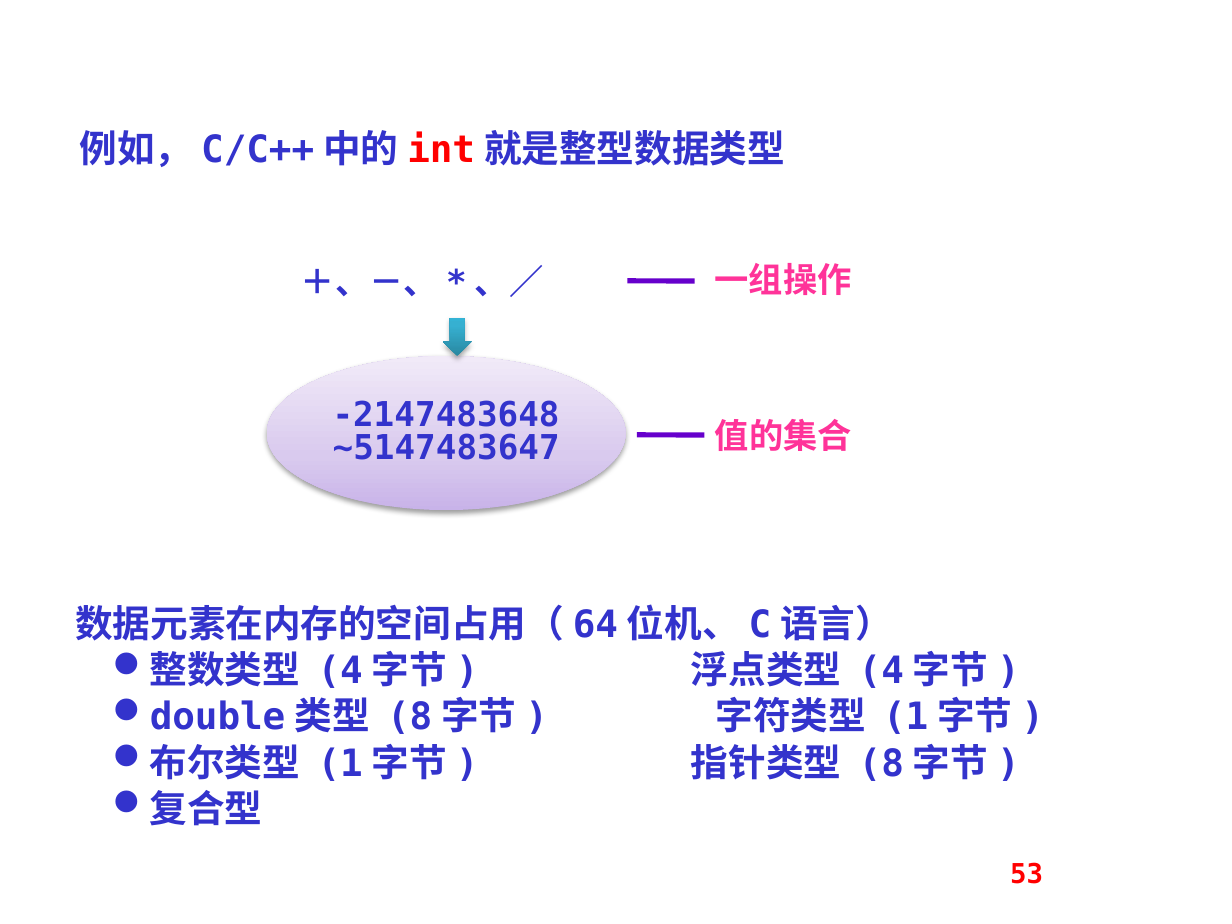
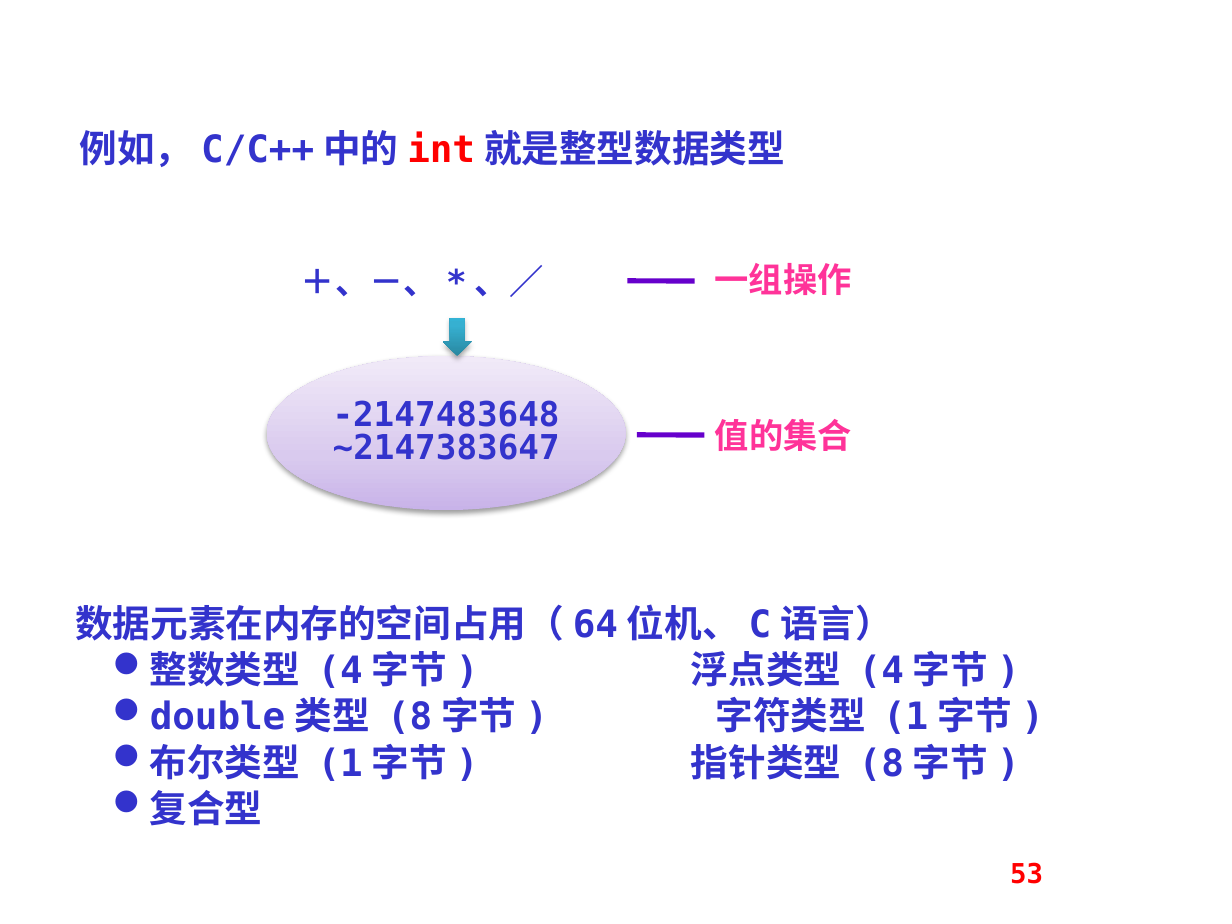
~5147483647: ~5147483647 -> ~2147383647
